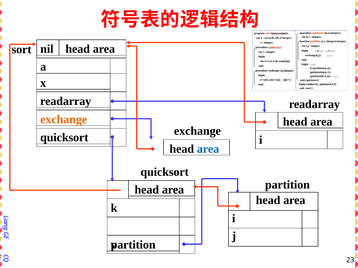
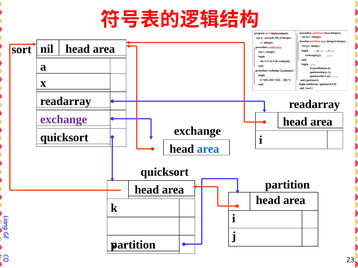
exchange at (64, 120) colour: orange -> purple
